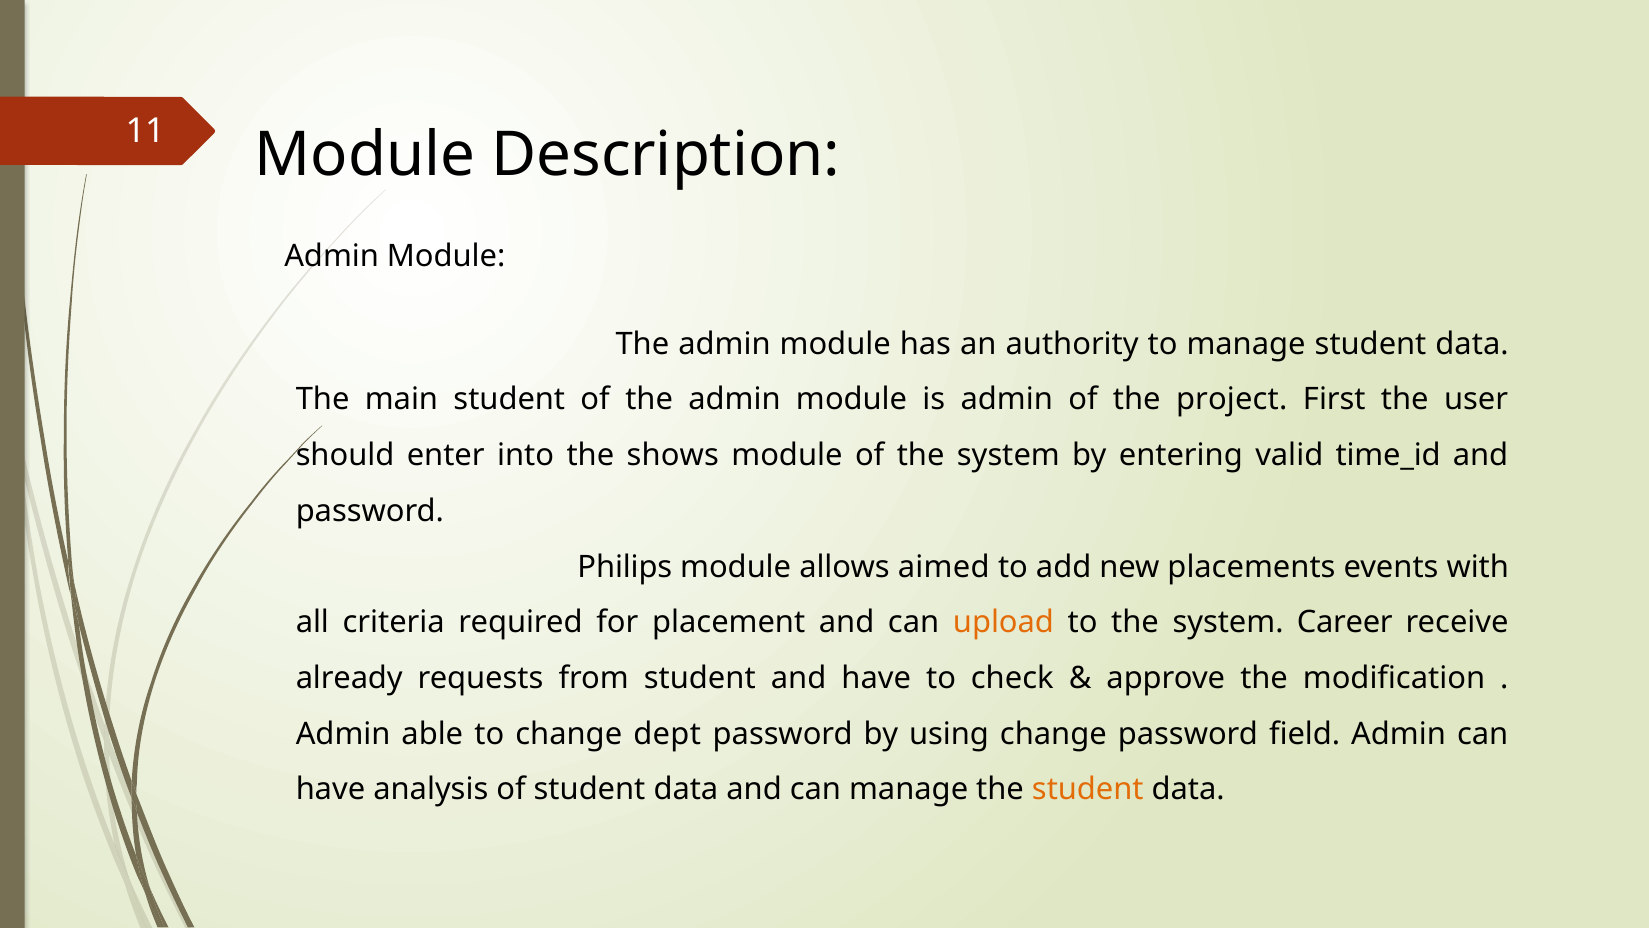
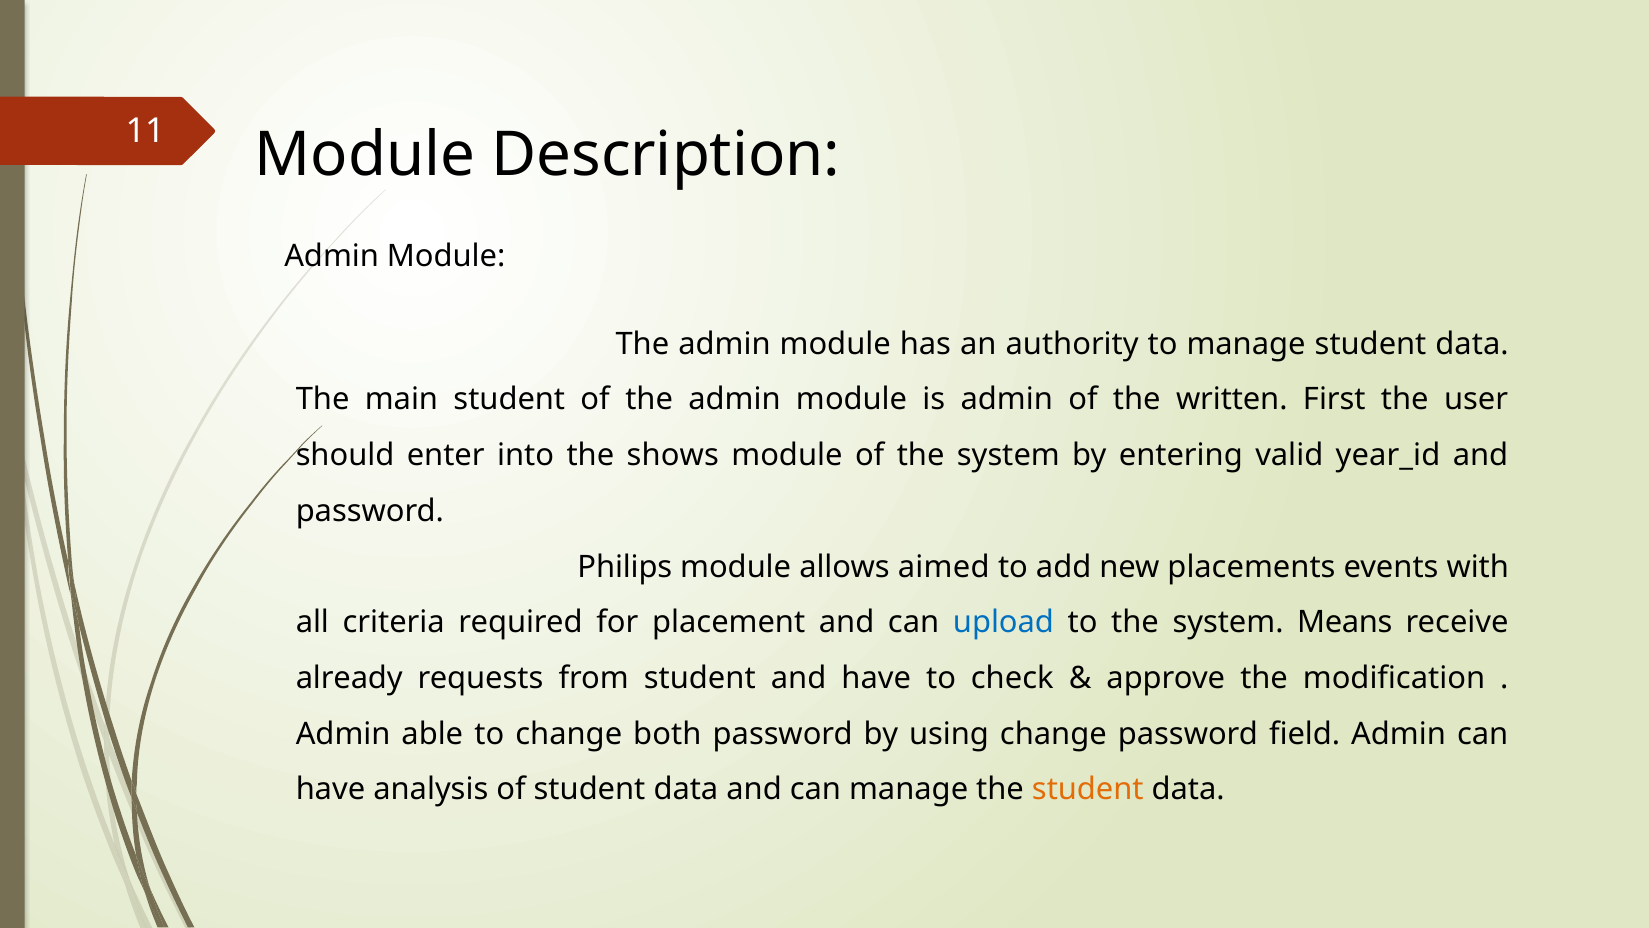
project: project -> written
time_id: time_id -> year_id
upload colour: orange -> blue
Career: Career -> Means
dept: dept -> both
